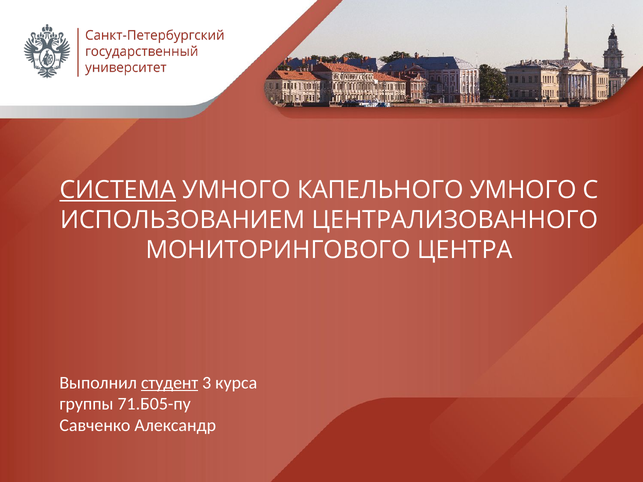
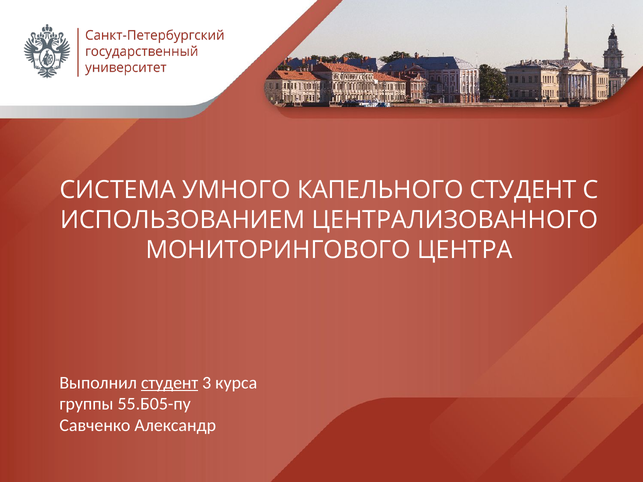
СИСТЕМА underline: present -> none
КАПЕЛЬНОГО УМНОГО: УМНОГО -> СТУДЕНТ
71.Б05-пу: 71.Б05-пу -> 55.Б05-пу
